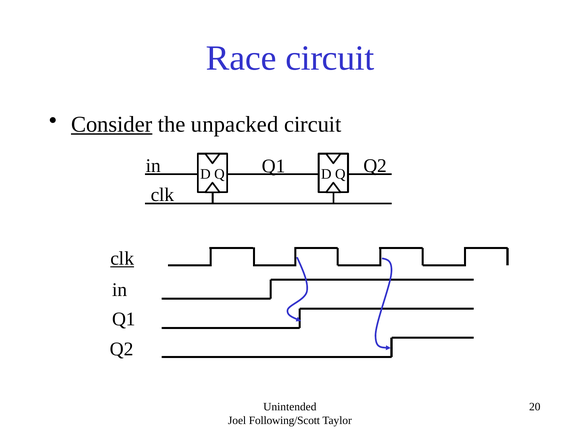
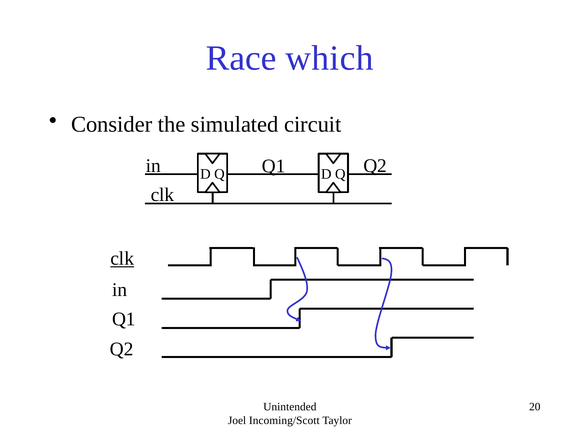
Race circuit: circuit -> which
Consider underline: present -> none
unpacked: unpacked -> simulated
Following/Scott: Following/Scott -> Incoming/Scott
